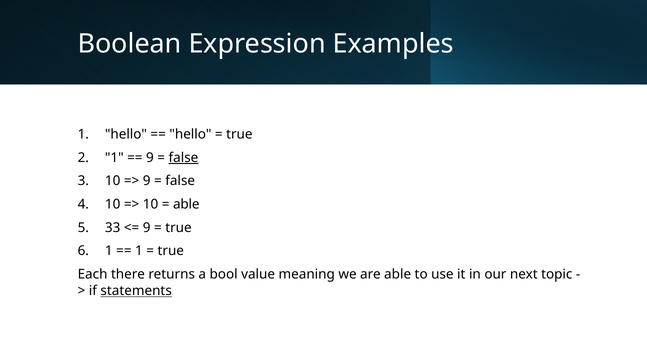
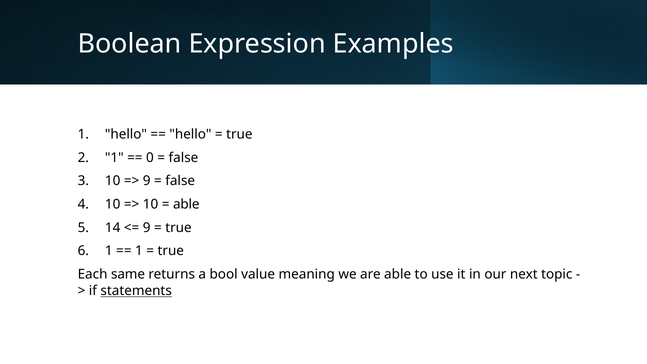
9 at (150, 158): 9 -> 0
false at (183, 158) underline: present -> none
33: 33 -> 14
there: there -> same
